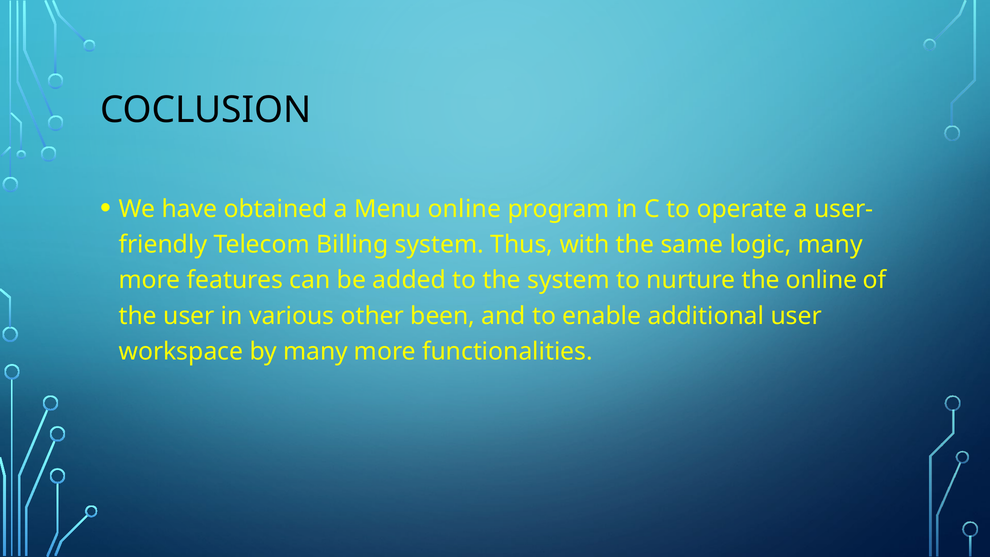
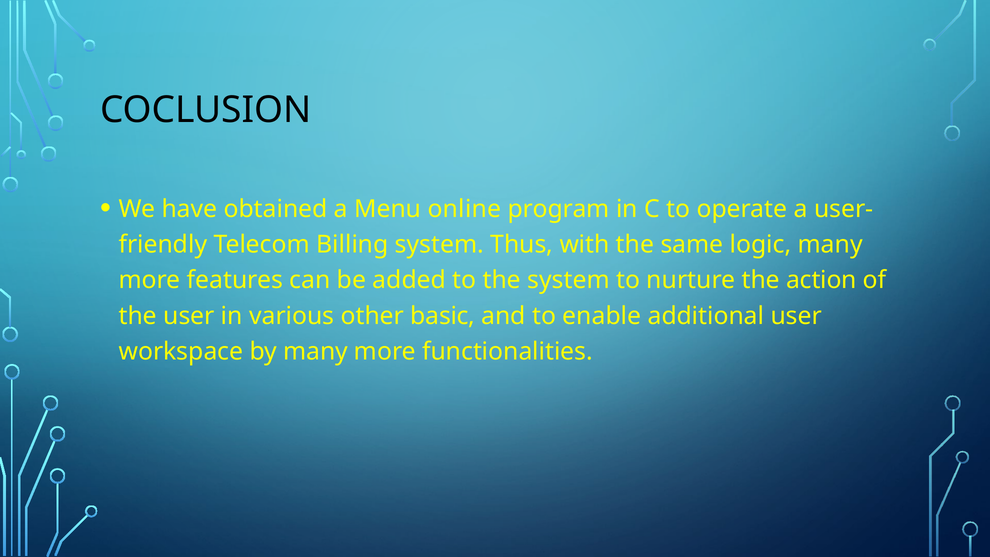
the online: online -> action
been: been -> basic
